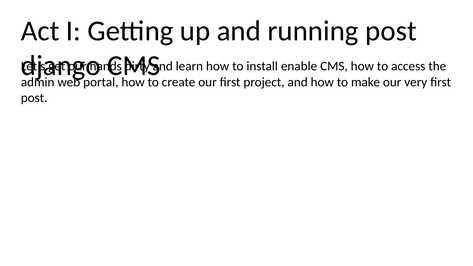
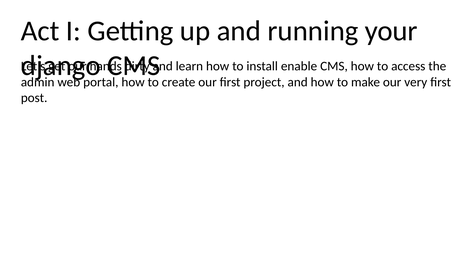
running post: post -> your
